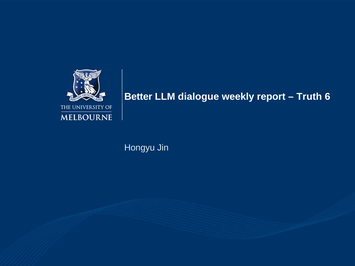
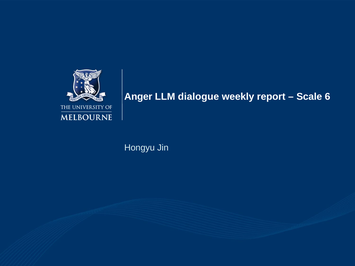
Better: Better -> Anger
Truth: Truth -> Scale
